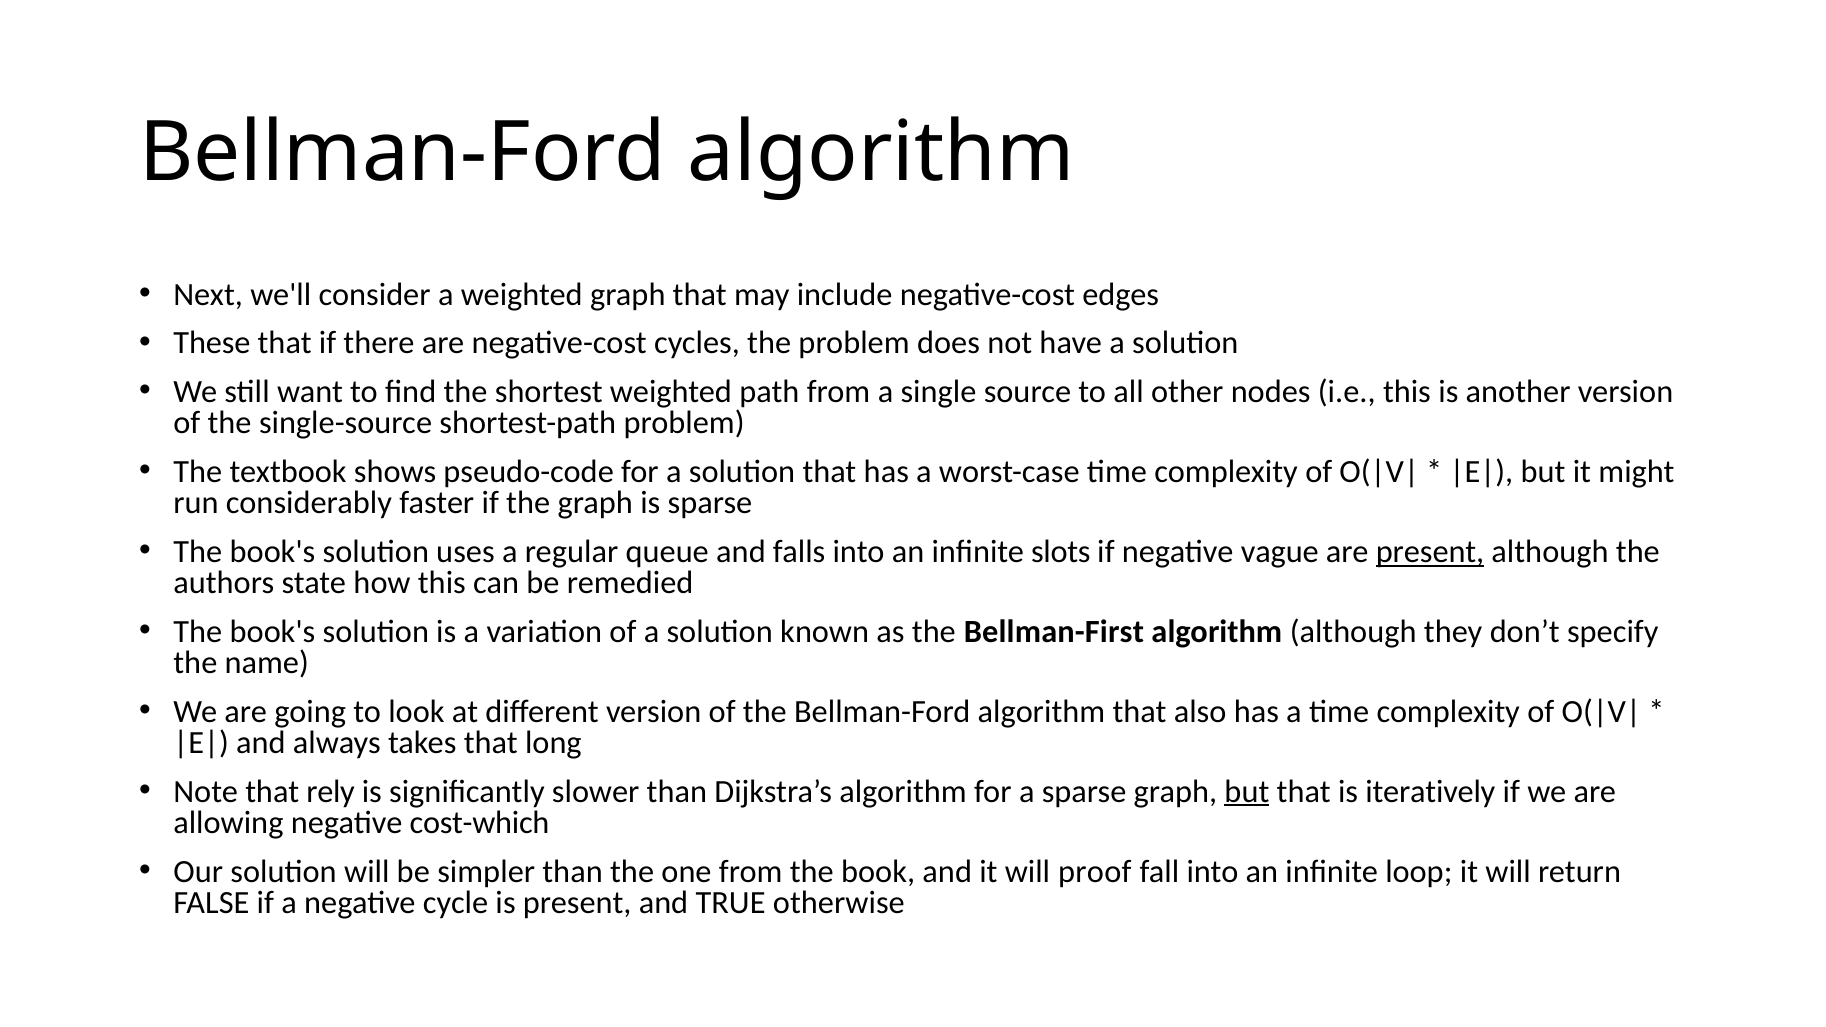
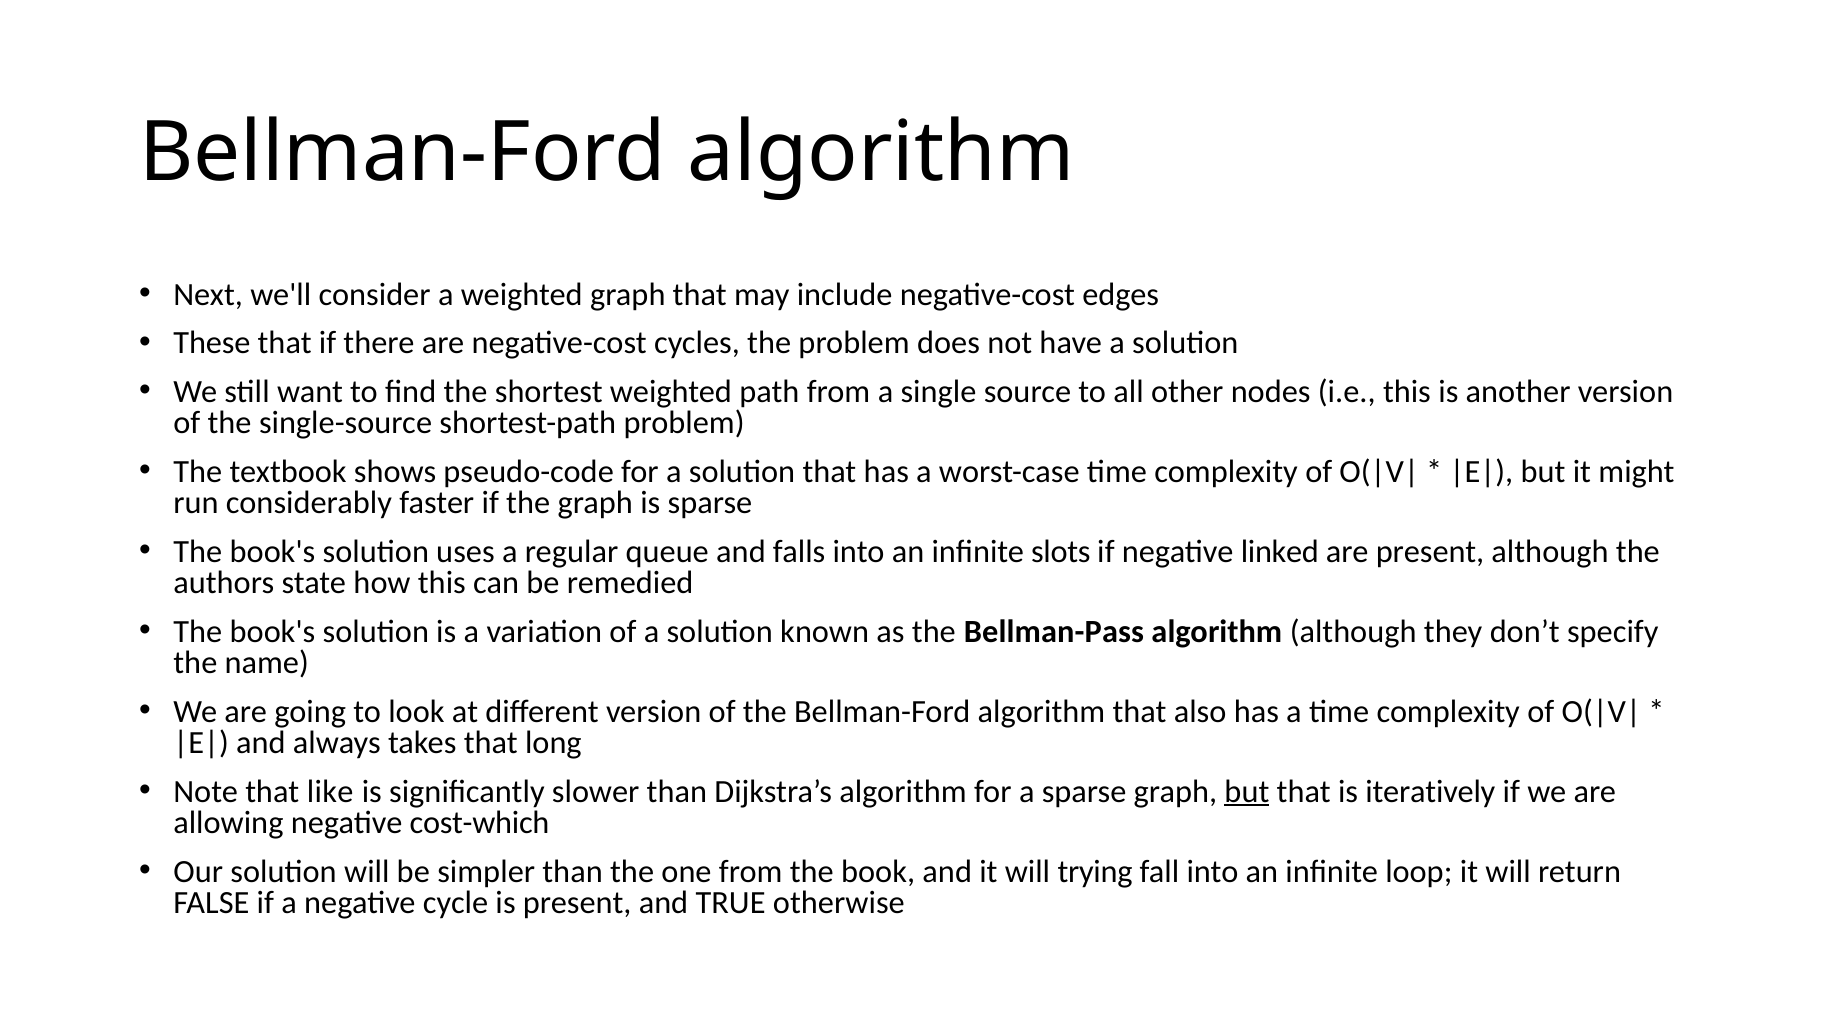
vague: vague -> linked
present at (1430, 552) underline: present -> none
Bellman-First: Bellman-First -> Bellman-Pass
rely: rely -> like
proof: proof -> trying
